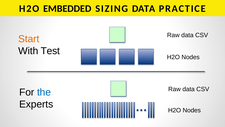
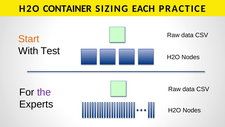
EMBEDDED: EMBEDDED -> CONTAINER
SIZING DATA: DATA -> EACH
the colour: blue -> purple
